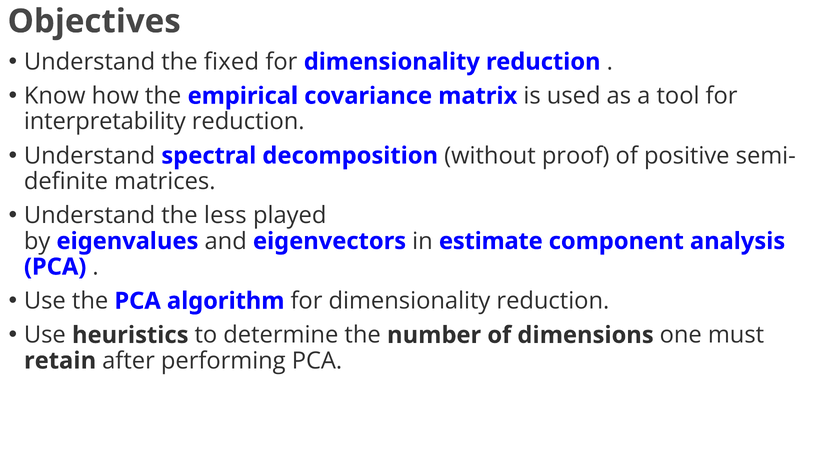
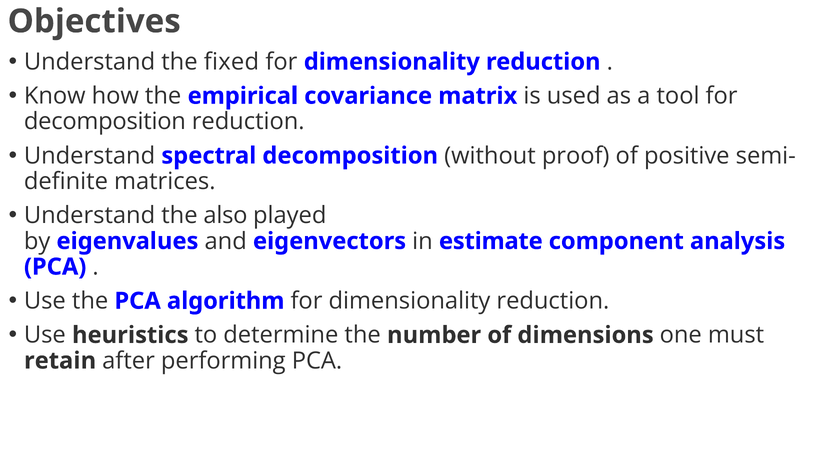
interpretability at (105, 122): interpretability -> decomposition
less: less -> also
